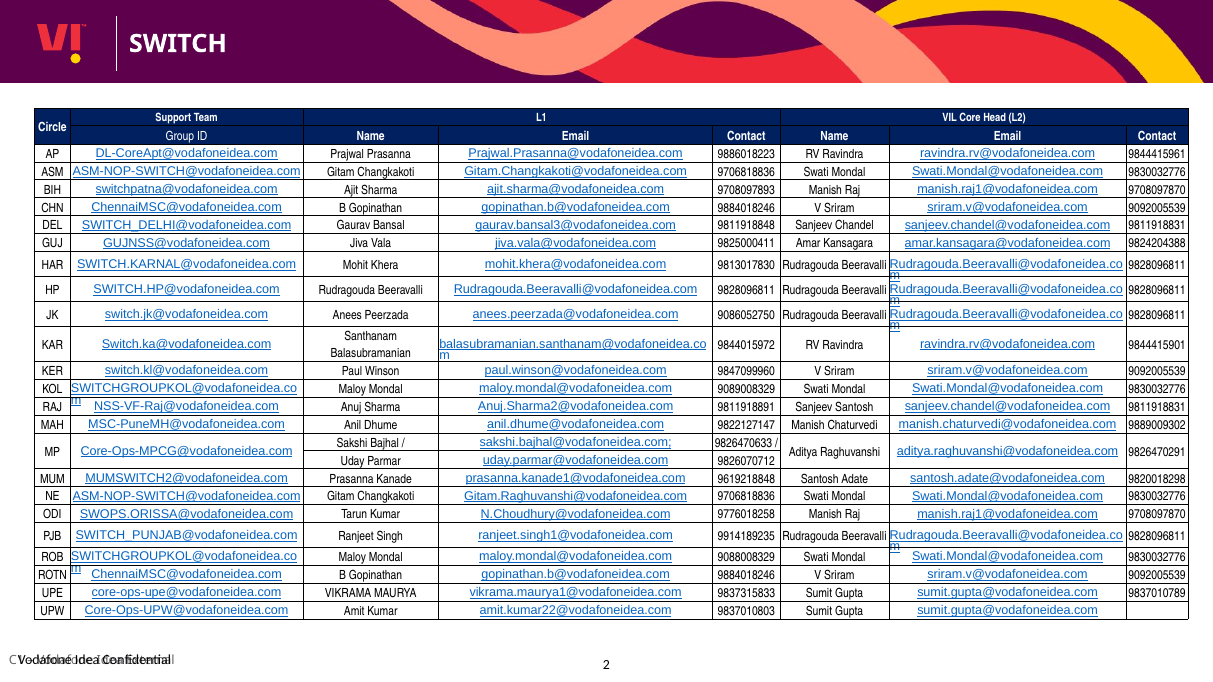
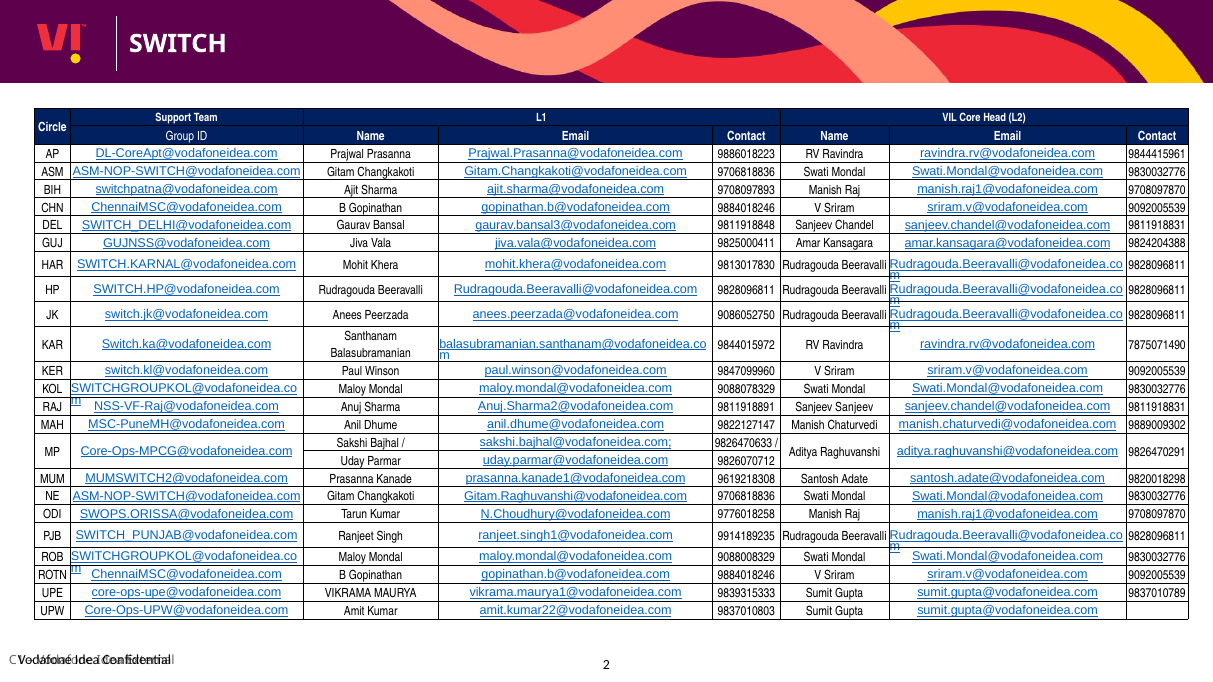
9844415901: 9844415901 -> 7875071490
9089008329: 9089008329 -> 9088078329
Sanjeev Santosh: Santosh -> Sanjeev
9619218848: 9619218848 -> 9619218308
9837315833: 9837315833 -> 9839315333
